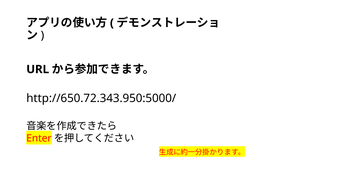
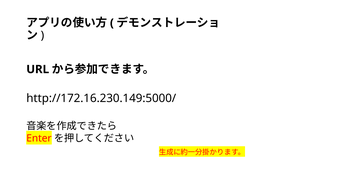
http://650.72.343.950:5000/: http://650.72.343.950:5000/ -> http://172.16.230.149:5000/
